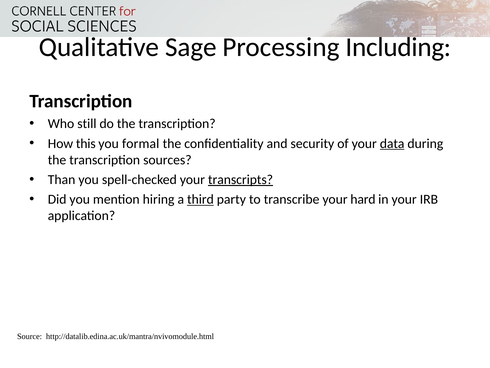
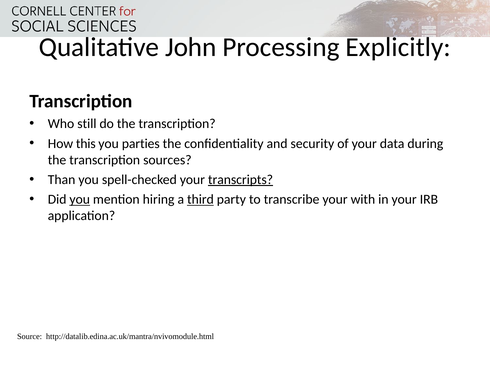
Sage: Sage -> John
Including: Including -> Explicitly
formal: formal -> parties
data underline: present -> none
you at (80, 199) underline: none -> present
hard: hard -> with
